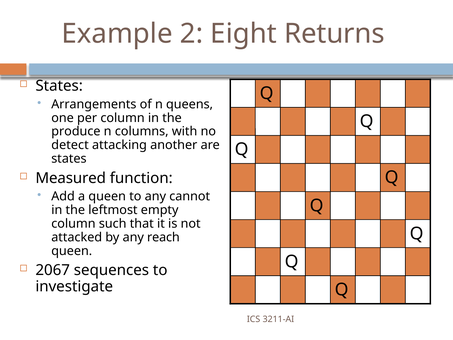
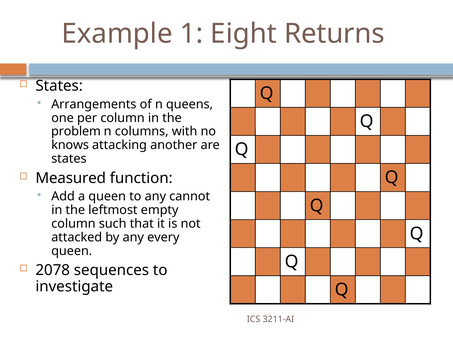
2: 2 -> 1
produce: produce -> problem
detect: detect -> knows
reach: reach -> every
2067: 2067 -> 2078
